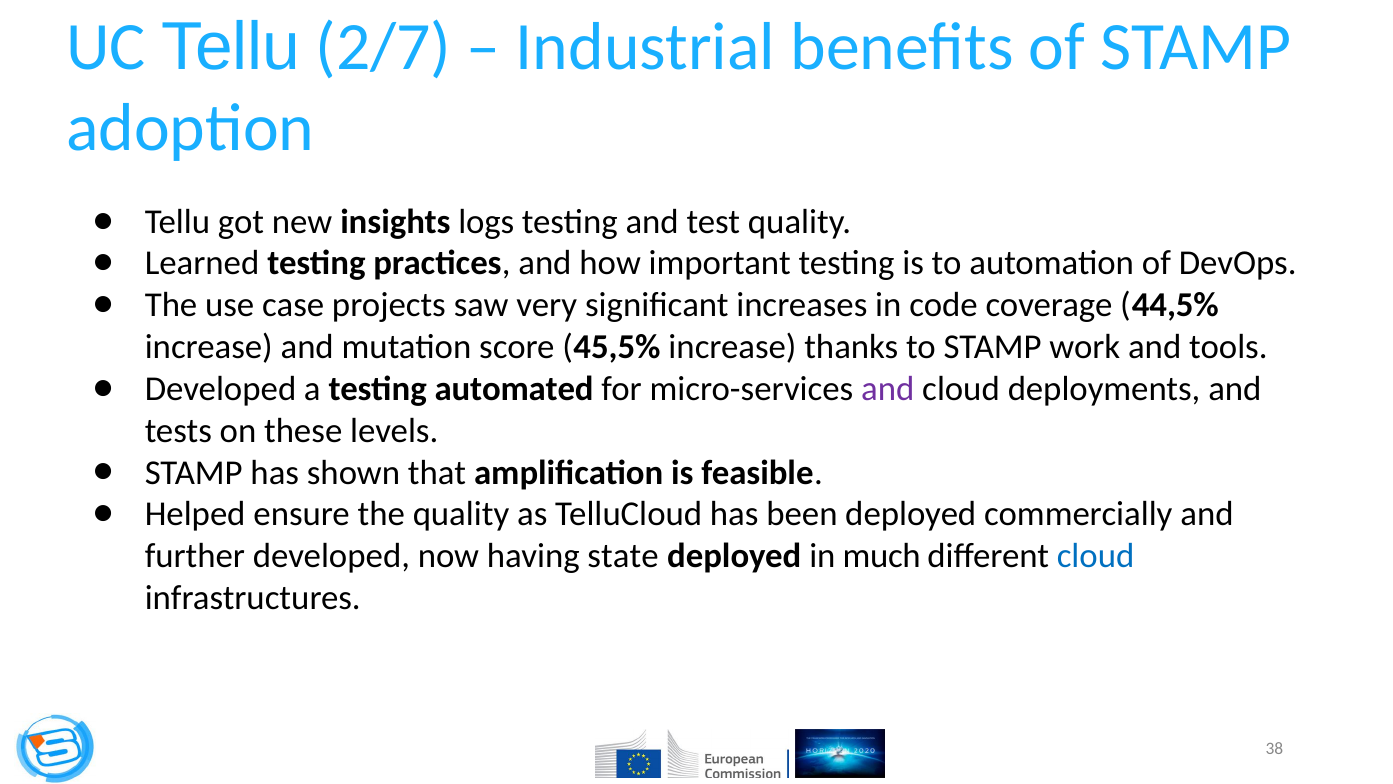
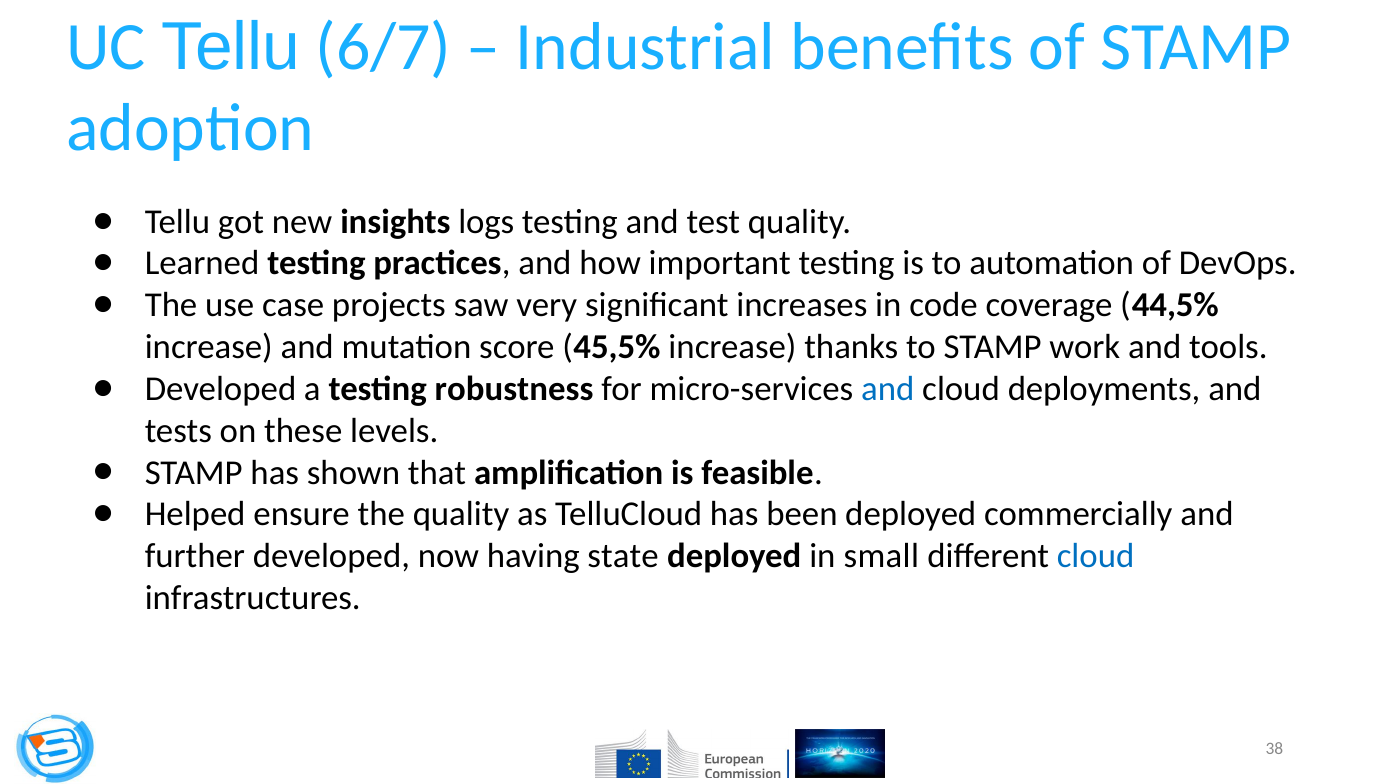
2/7: 2/7 -> 6/7
automated: automated -> robustness
and at (888, 389) colour: purple -> blue
much: much -> small
